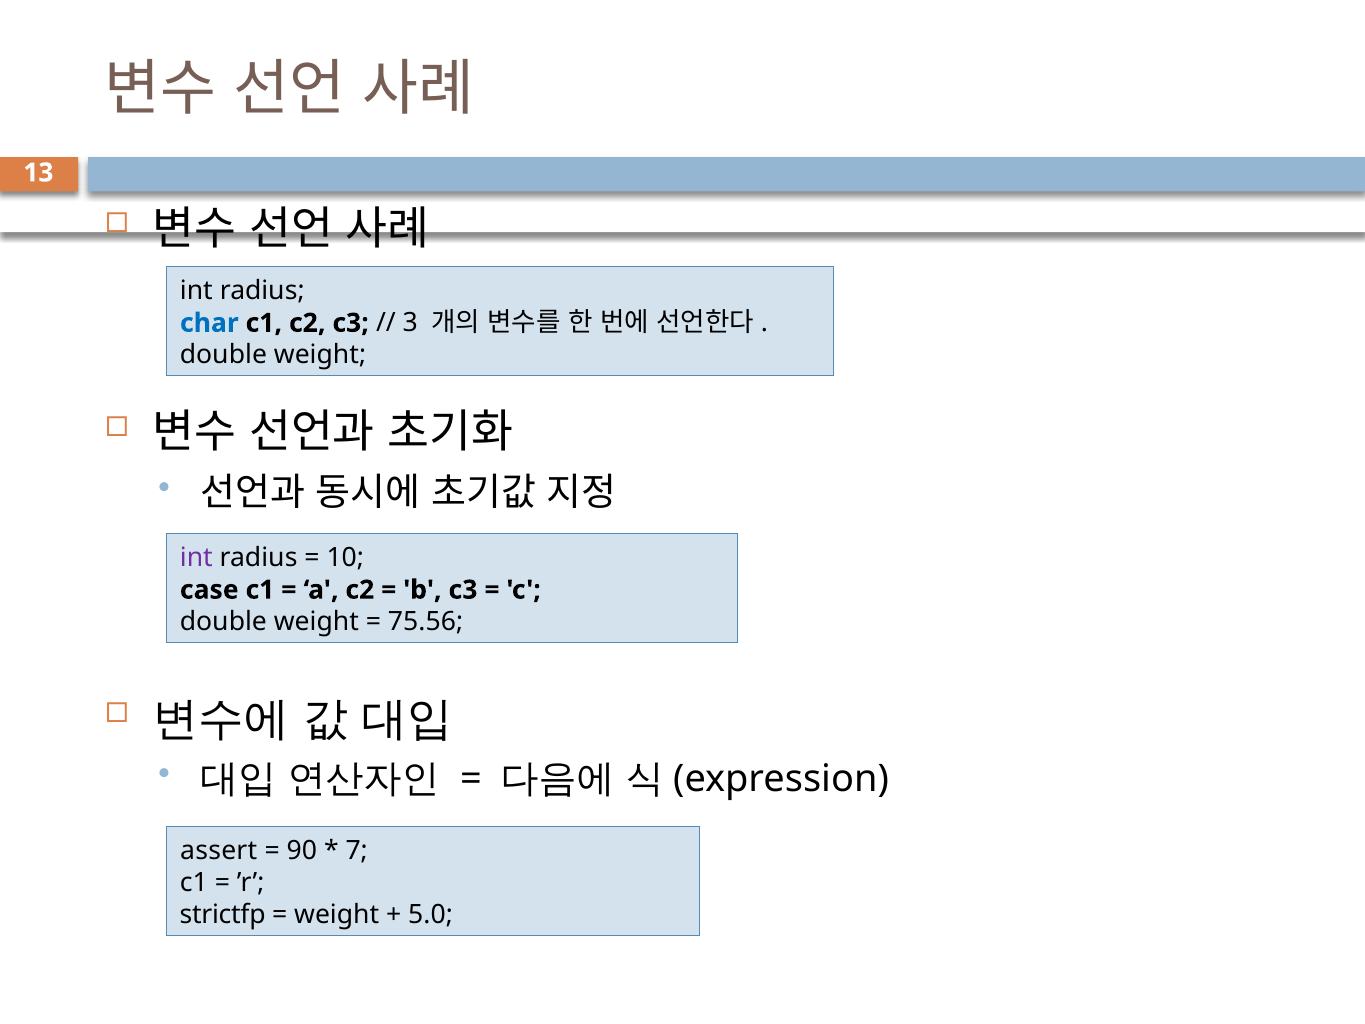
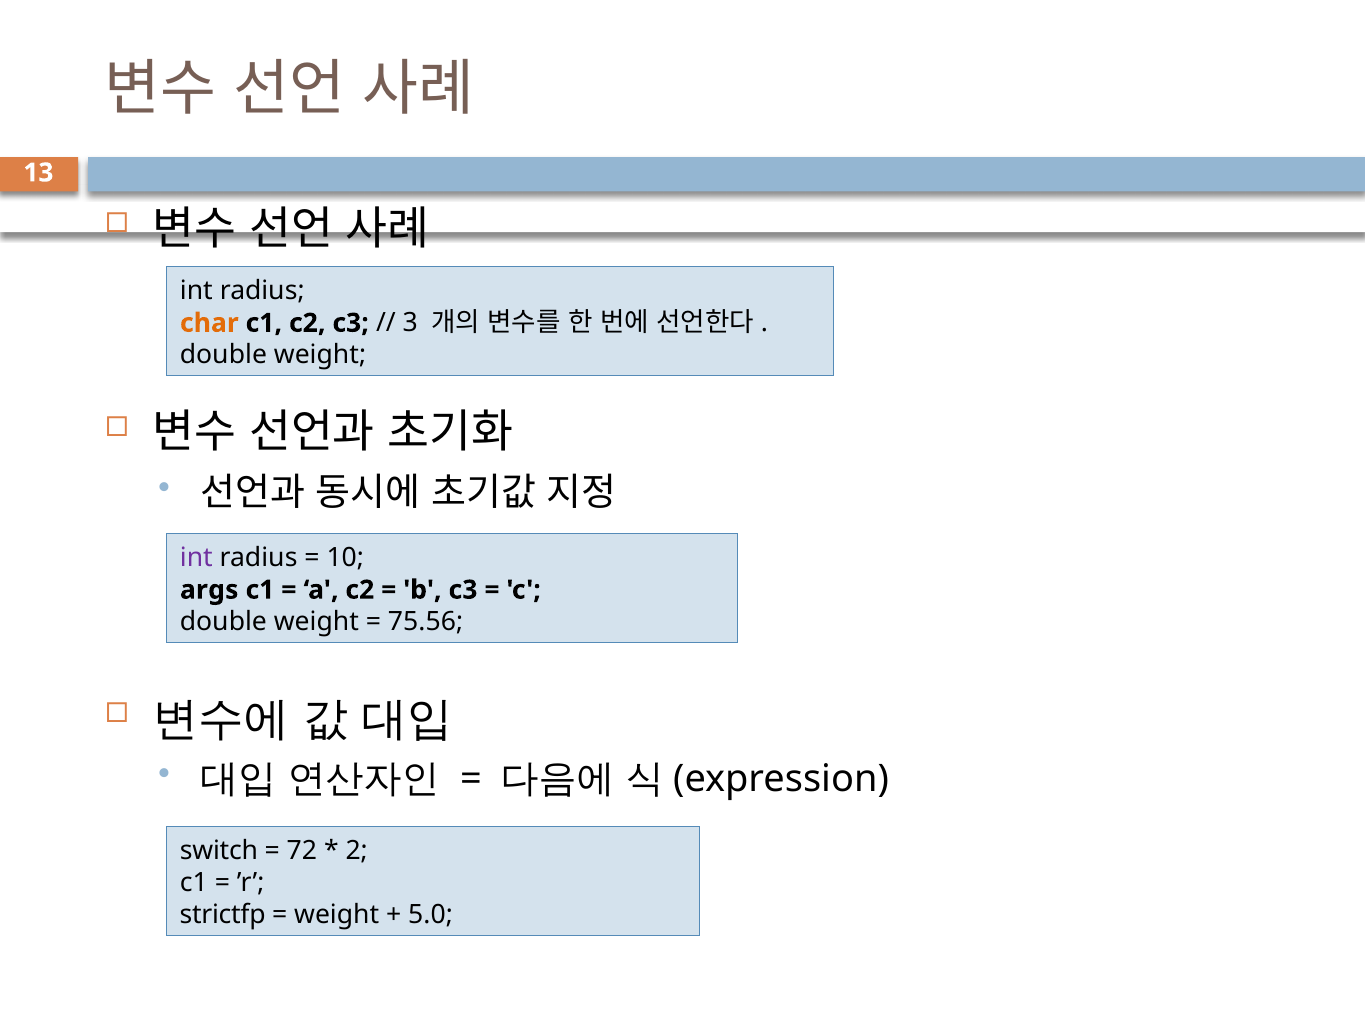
char colour: blue -> orange
case: case -> args
assert: assert -> switch
90: 90 -> 72
7: 7 -> 2
